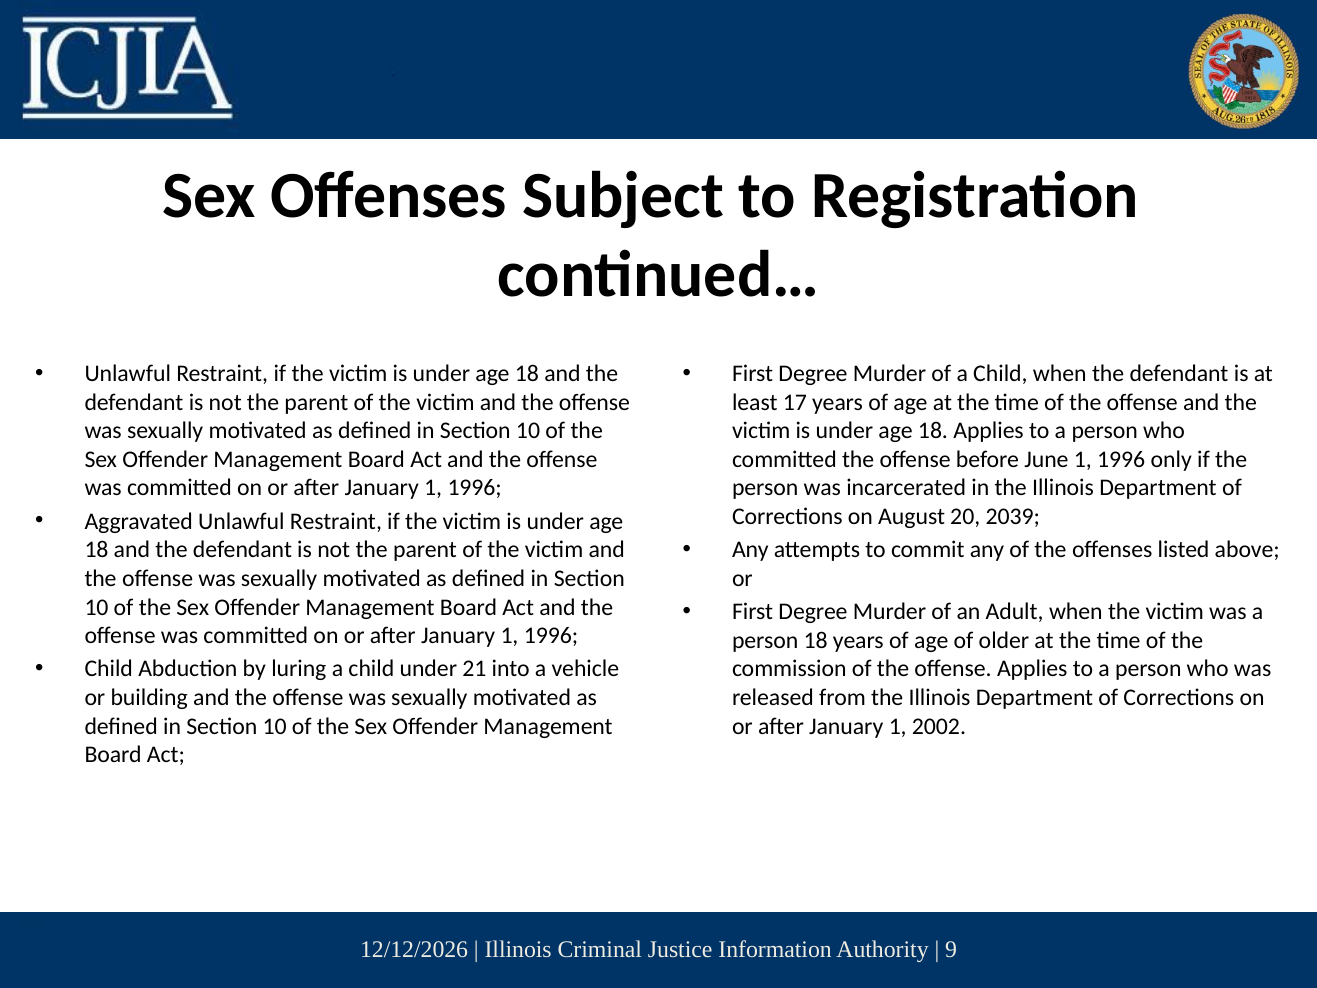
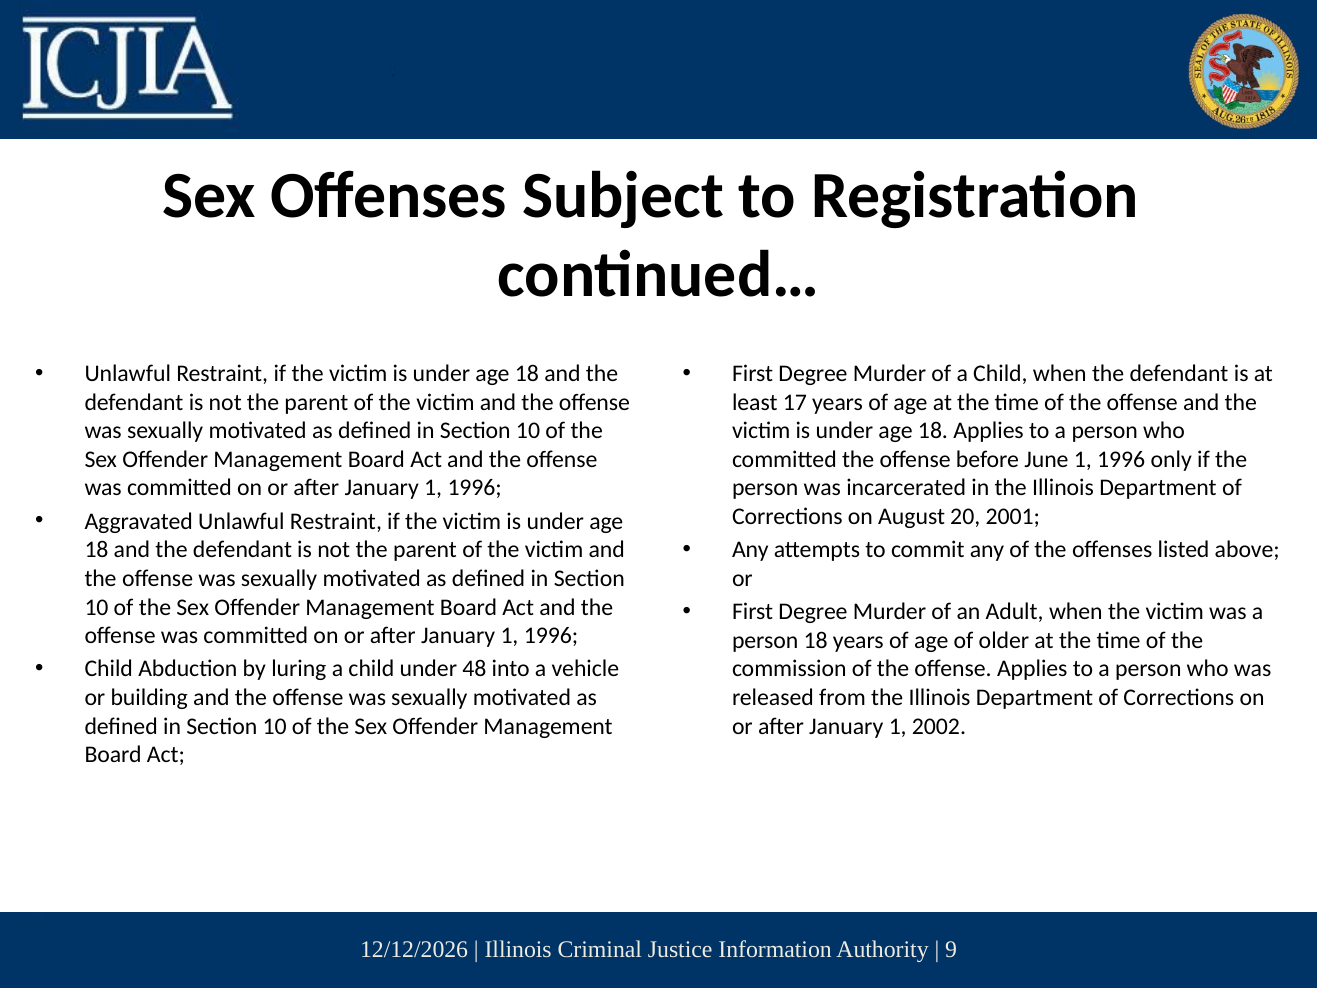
2039: 2039 -> 2001
21: 21 -> 48
